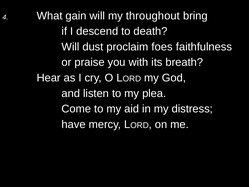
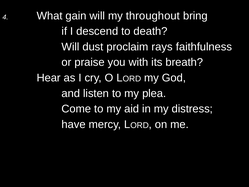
foes: foes -> rays
